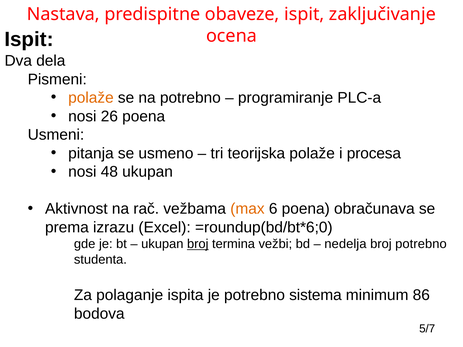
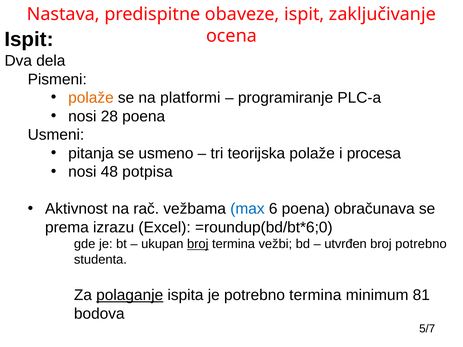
na potrebno: potrebno -> platformi
26: 26 -> 28
48 ukupan: ukupan -> potpisa
max colour: orange -> blue
nedelja: nedelja -> utvrđen
polaganje underline: none -> present
potrebno sistema: sistema -> termina
86: 86 -> 81
